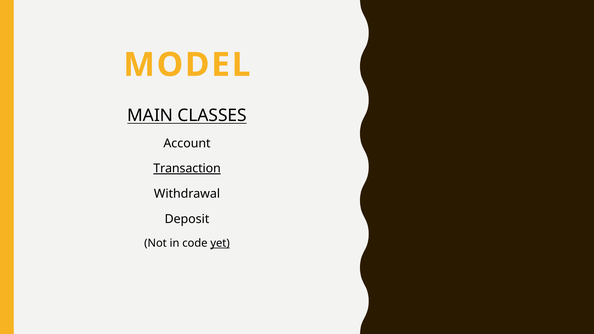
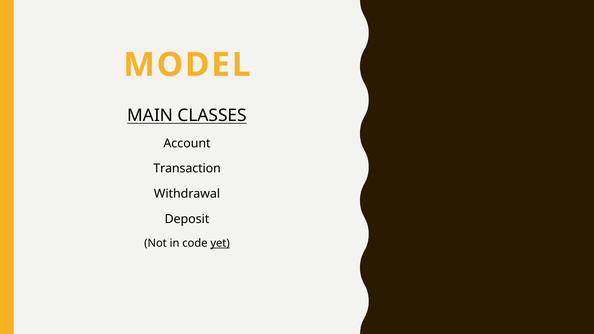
Transaction underline: present -> none
